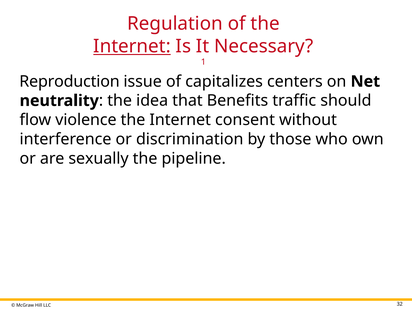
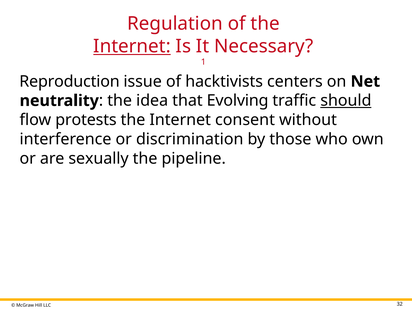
capitalizes: capitalizes -> hacktivists
Benefits: Benefits -> Evolving
should underline: none -> present
violence: violence -> protests
